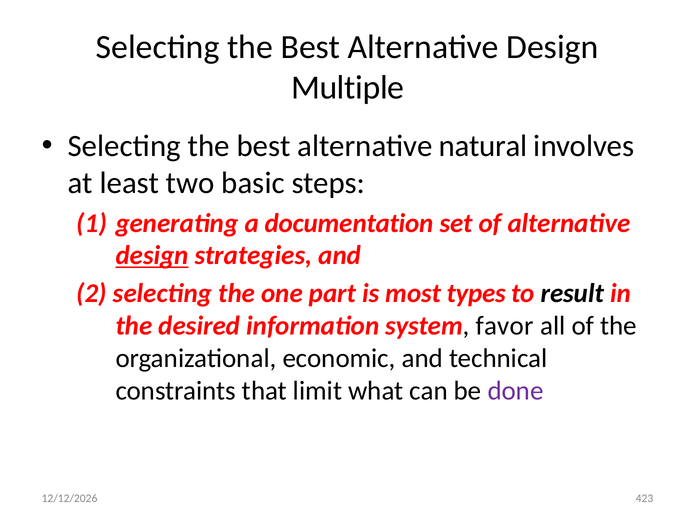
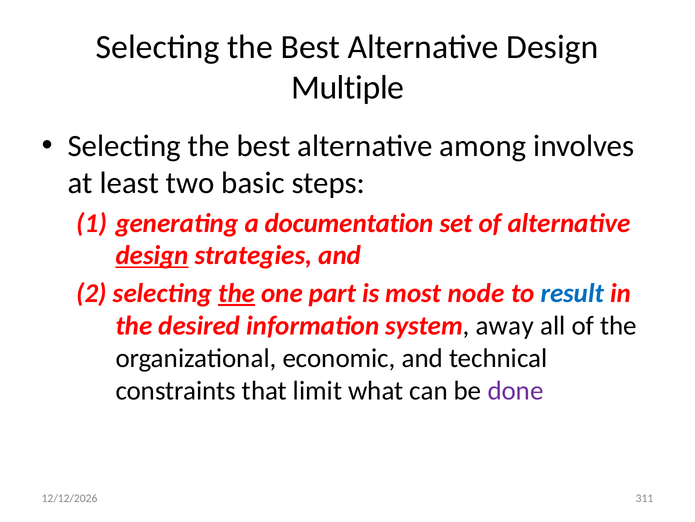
natural: natural -> among
the at (237, 293) underline: none -> present
types: types -> node
result colour: black -> blue
favor: favor -> away
423: 423 -> 311
